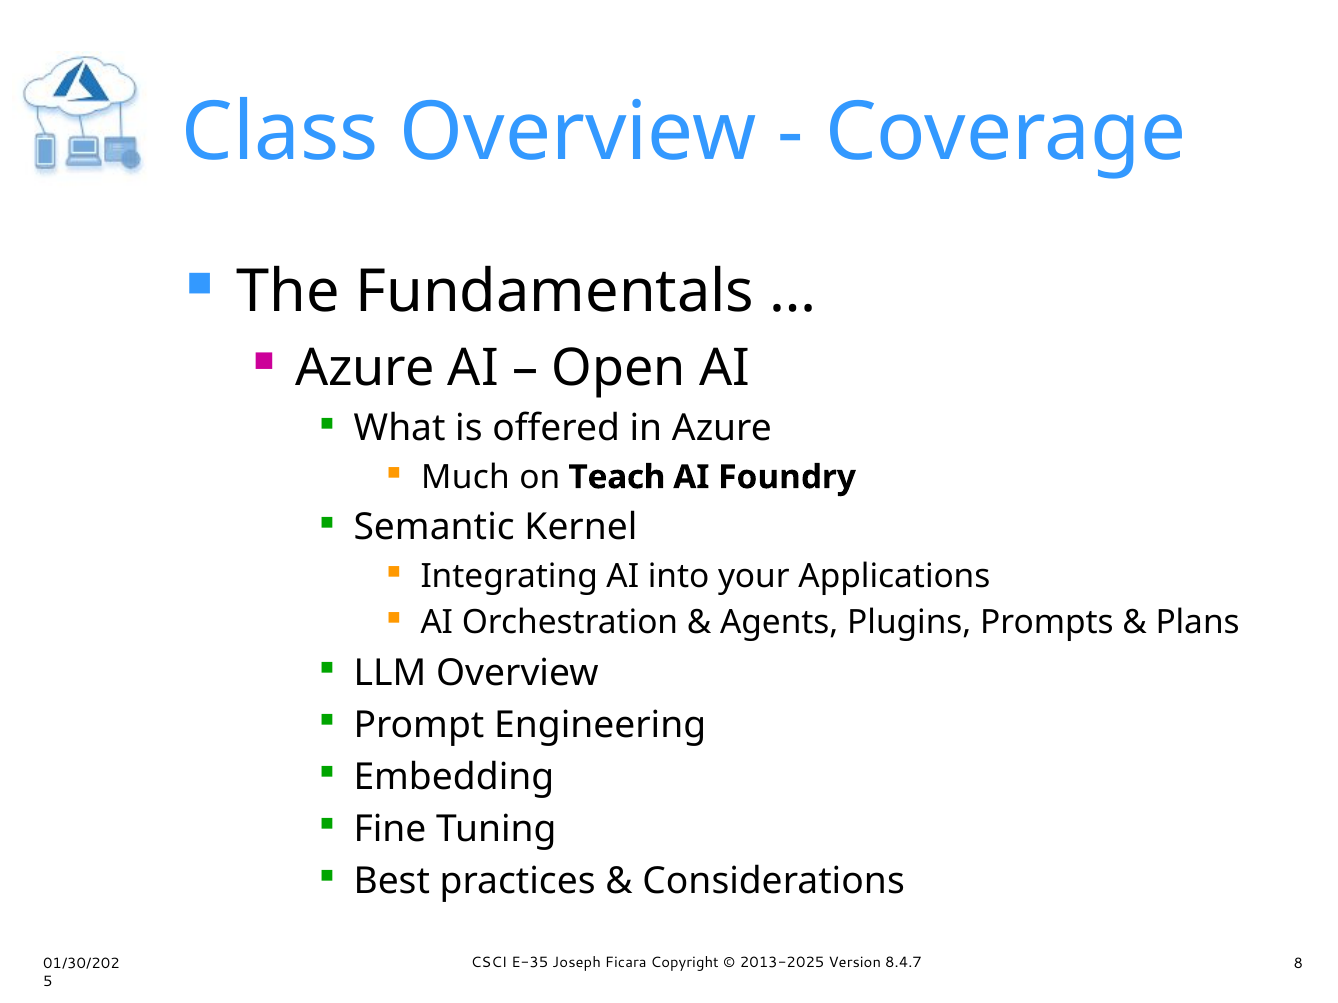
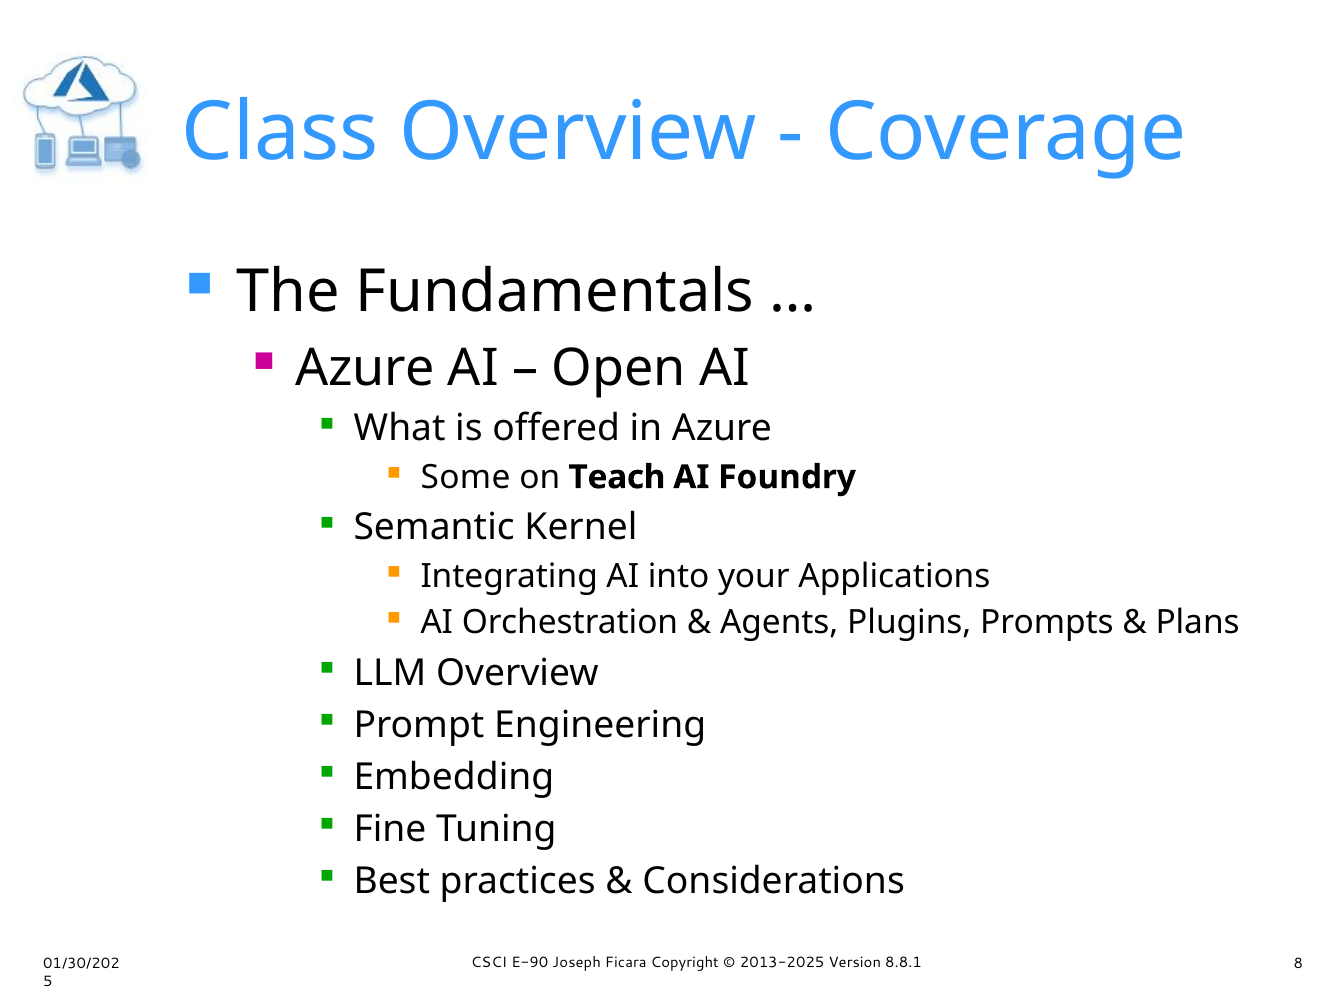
Much: Much -> Some
E-35: E-35 -> E-90
8.4.7: 8.4.7 -> 8.8.1
